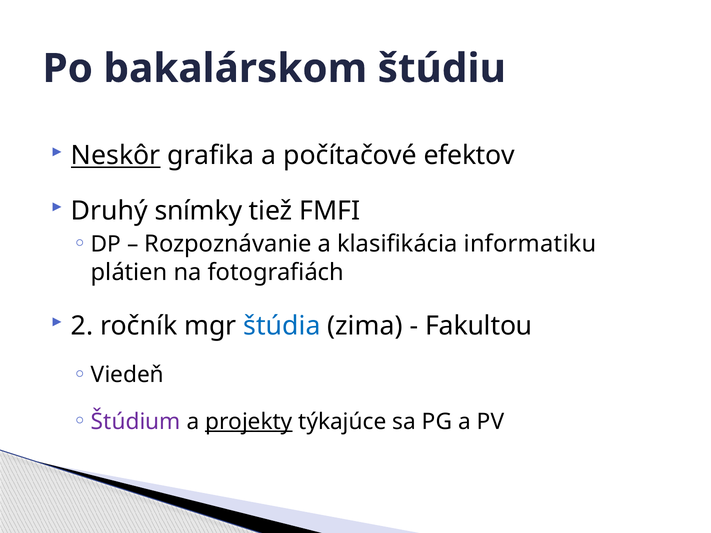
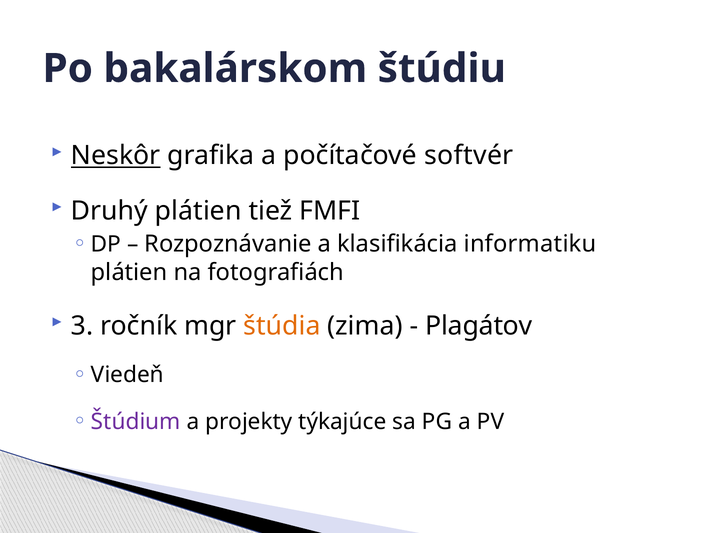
efektov: efektov -> softvér
Druhý snímky: snímky -> plátien
2: 2 -> 3
štúdia colour: blue -> orange
Fakultou: Fakultou -> Plagátov
projekty underline: present -> none
